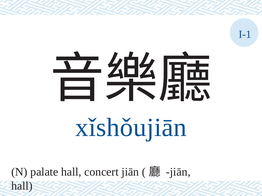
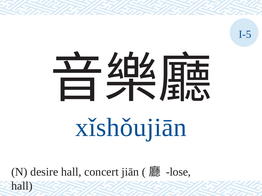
I-1: I-1 -> I-5
palate: palate -> desire
jiān at (178, 172): jiān -> lose
